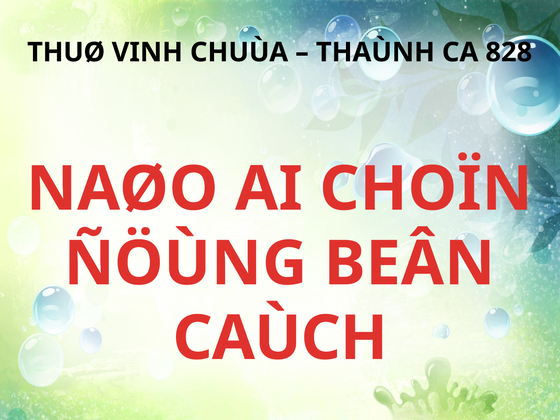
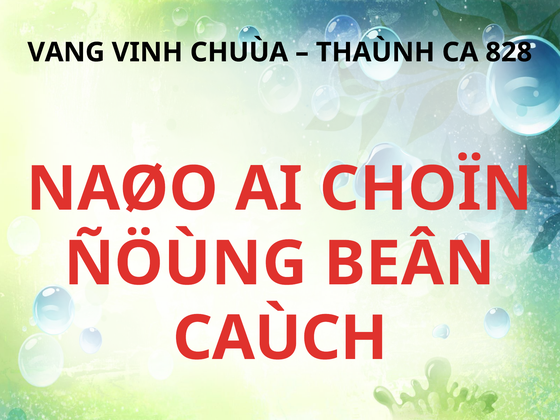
THUØ: THUØ -> VANG
